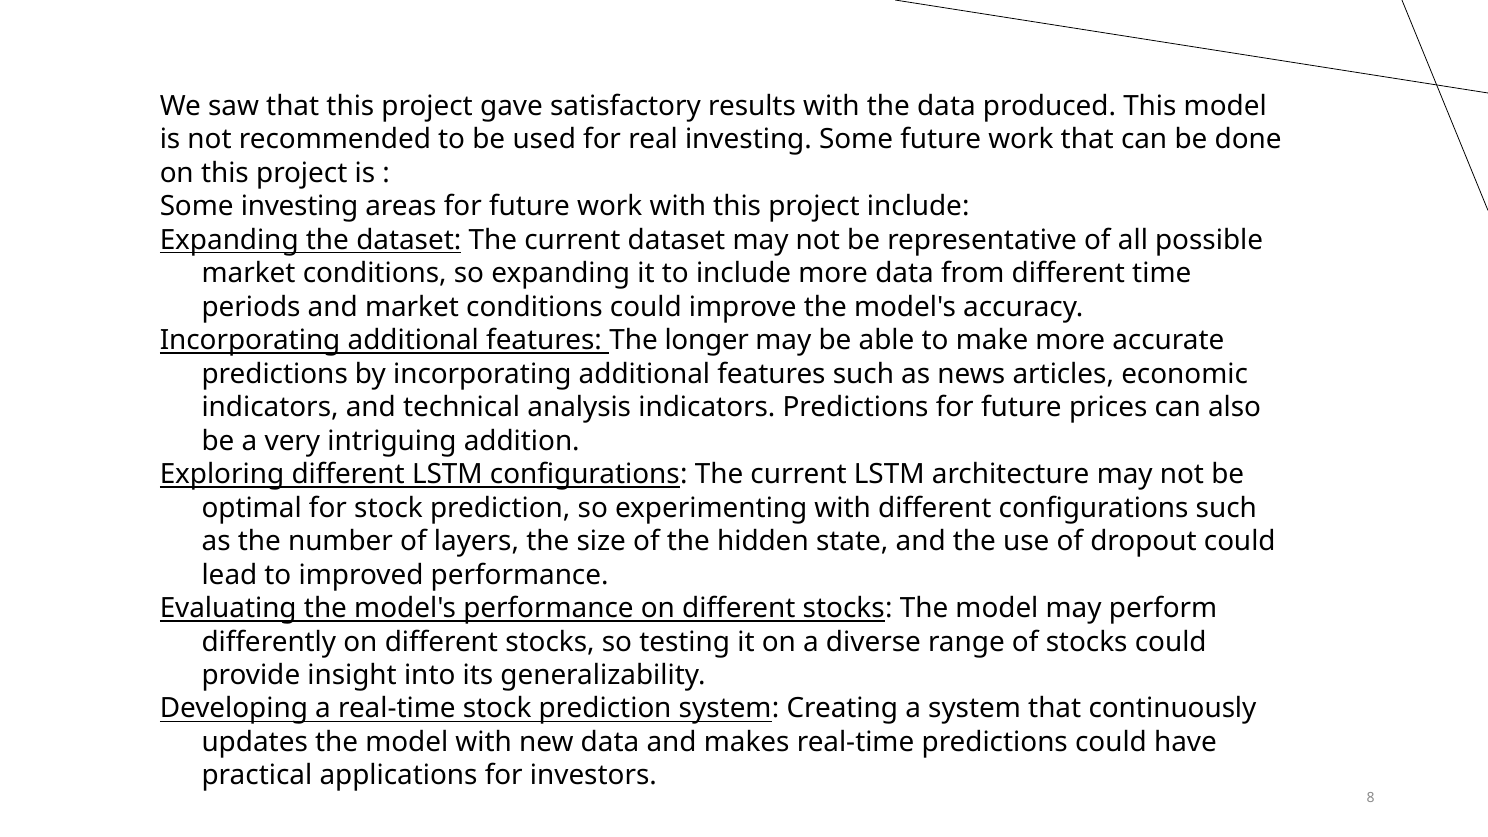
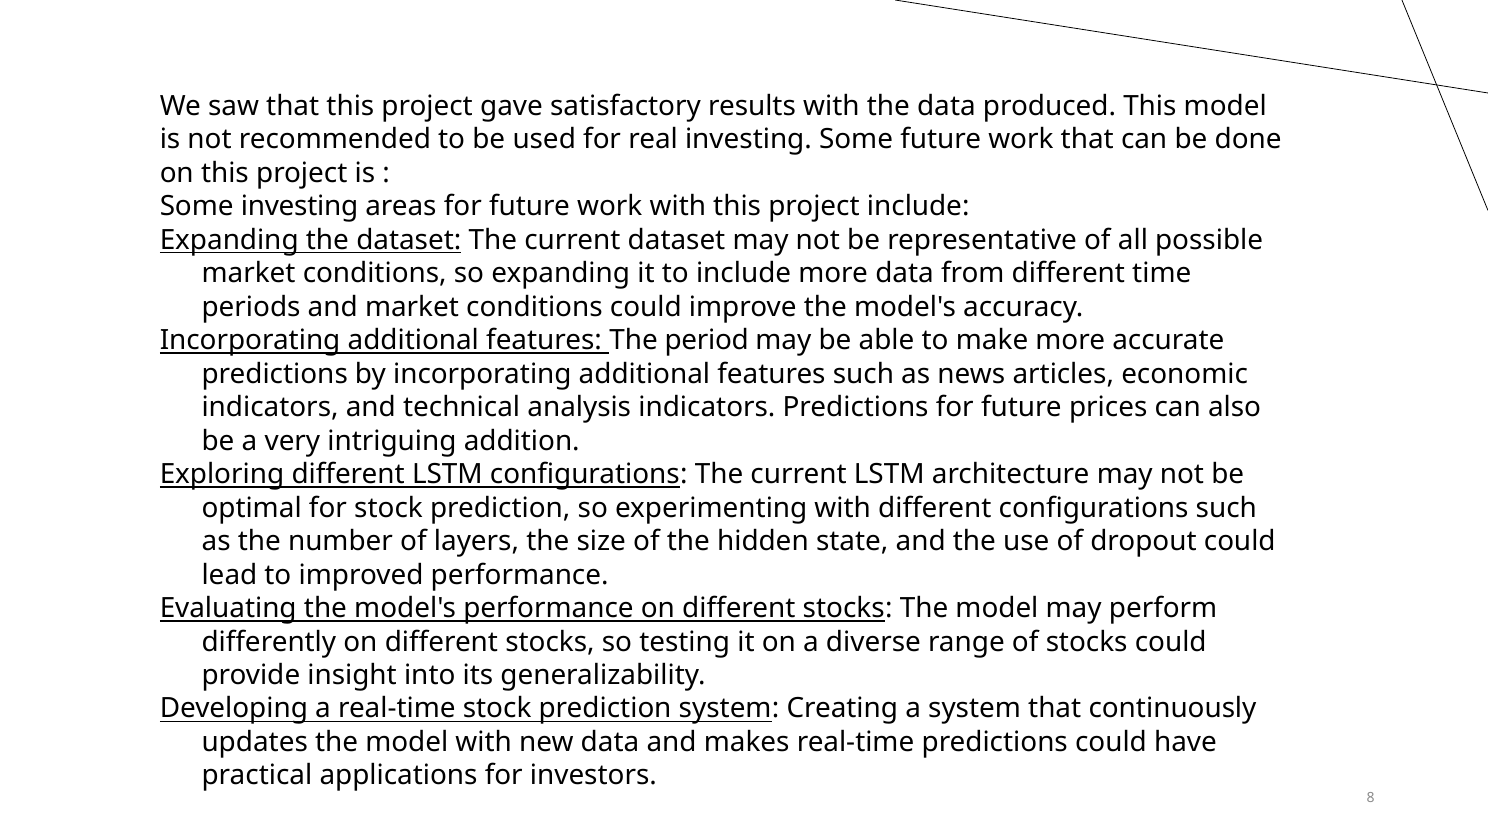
longer: longer -> period
